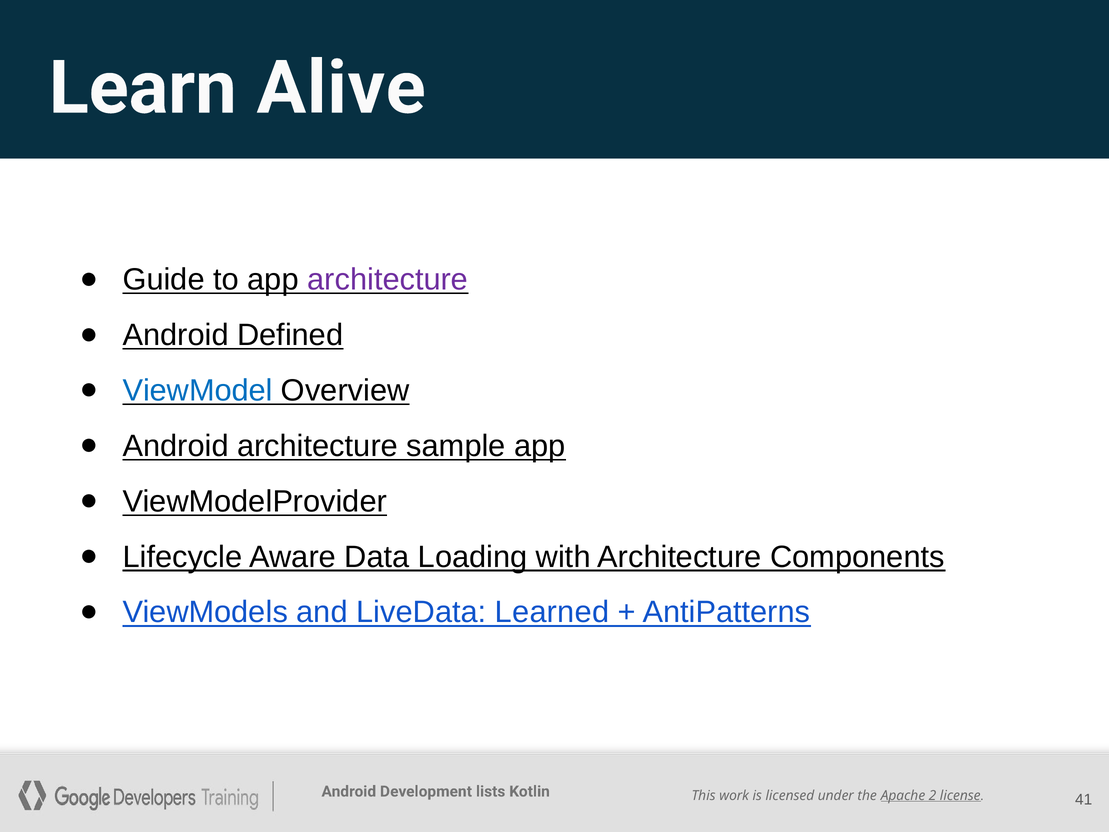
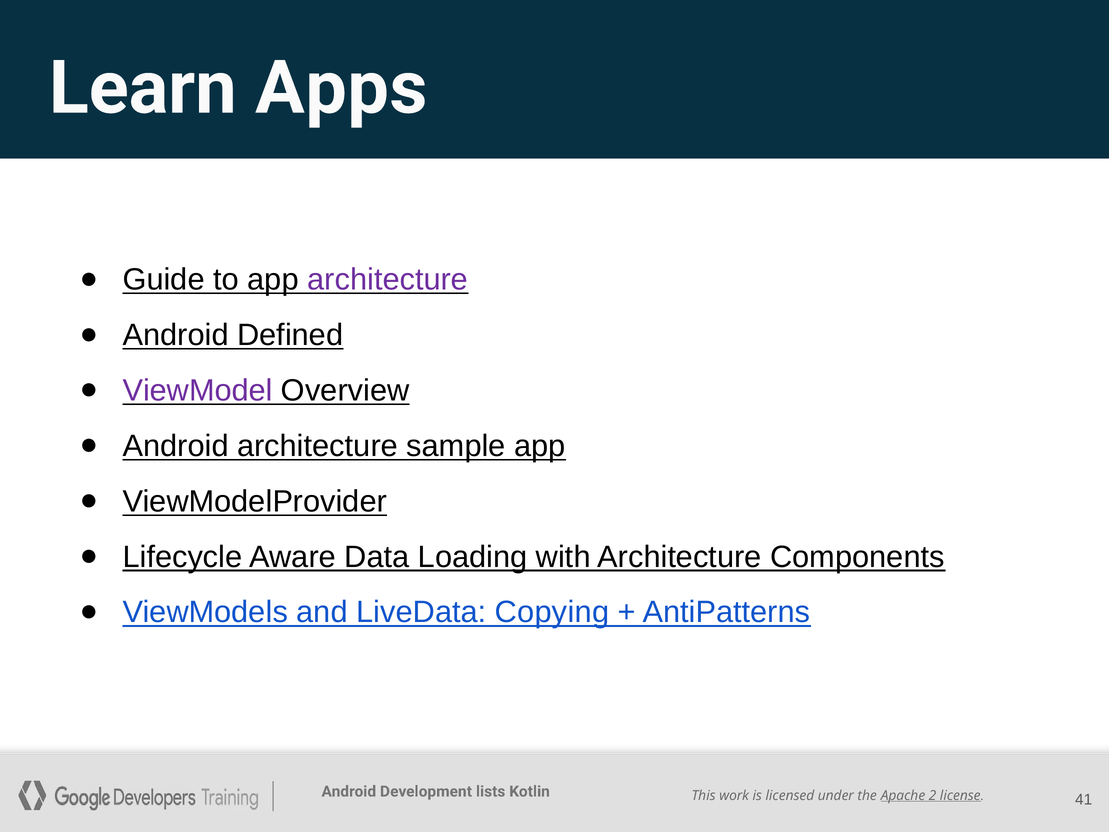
Alive: Alive -> Apps
ViewModel colour: blue -> purple
Learned: Learned -> Copying
